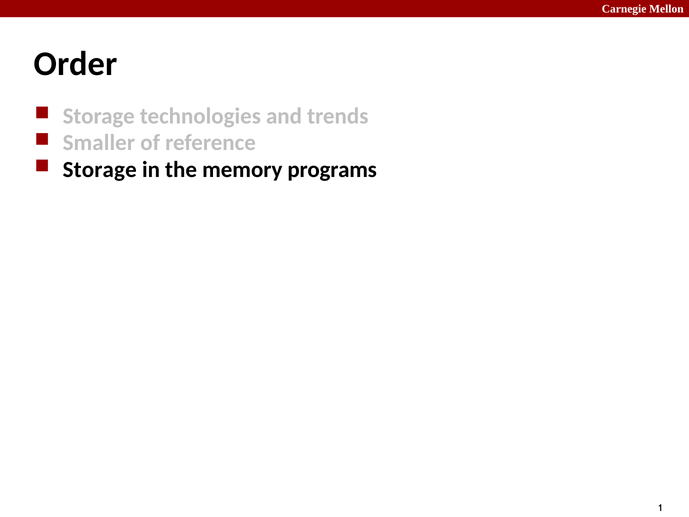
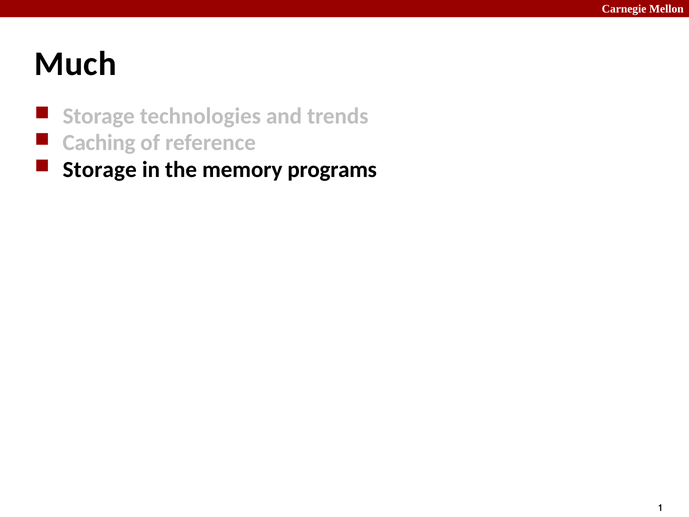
Order: Order -> Much
Smaller: Smaller -> Caching
